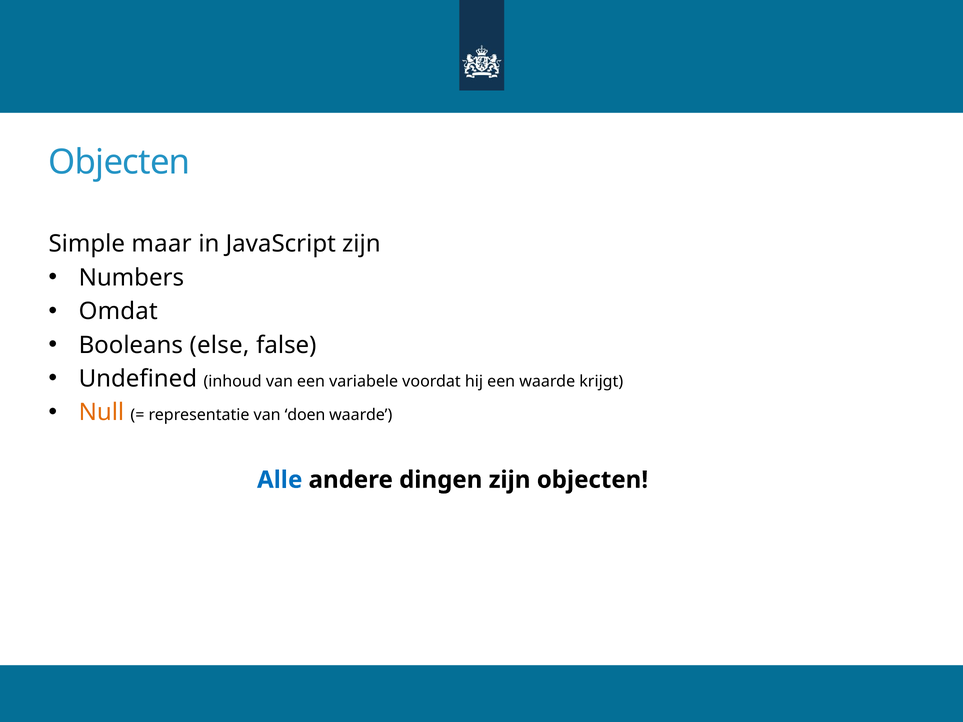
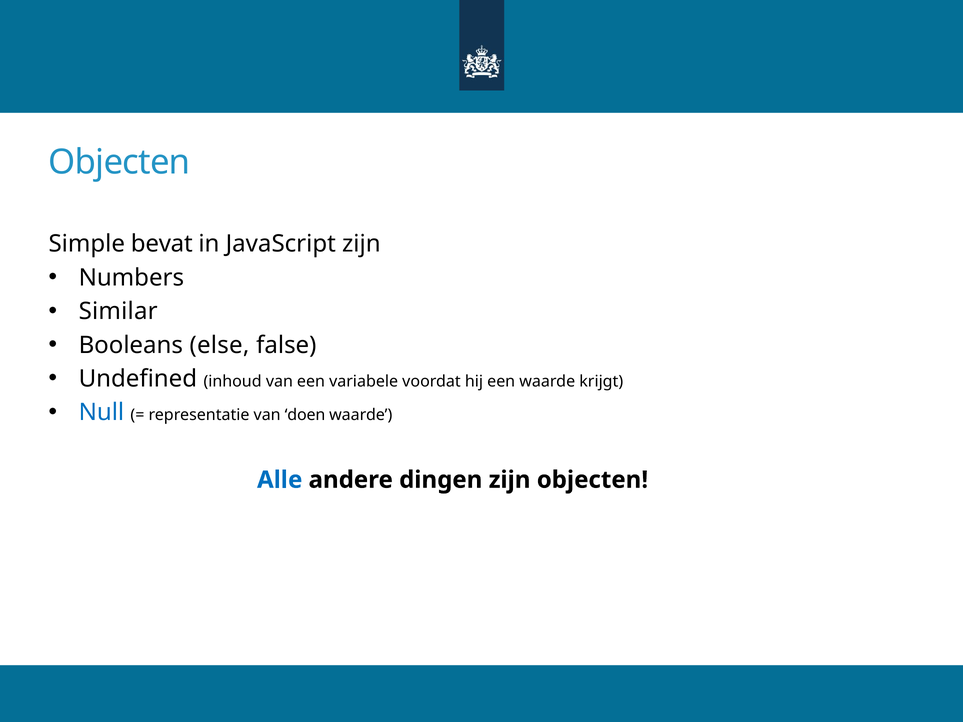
maar: maar -> bevat
Omdat: Omdat -> Similar
Null colour: orange -> blue
